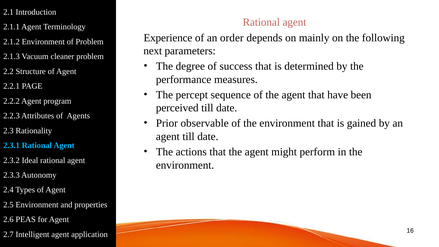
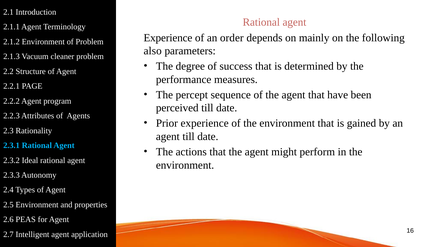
next: next -> also
Prior observable: observable -> experience
